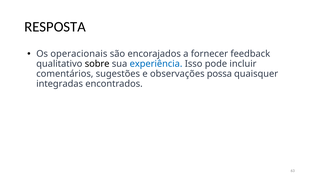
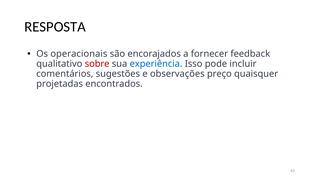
sobre colour: black -> red
possa: possa -> preço
integradas: integradas -> projetadas
